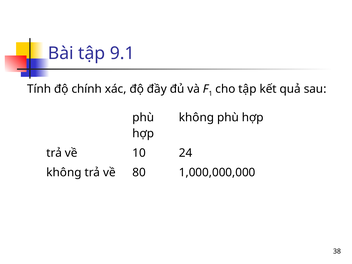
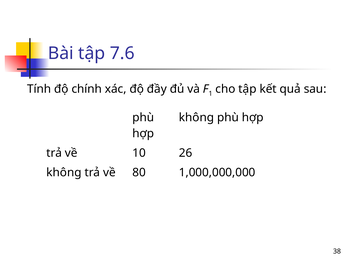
9.1: 9.1 -> 7.6
24: 24 -> 26
